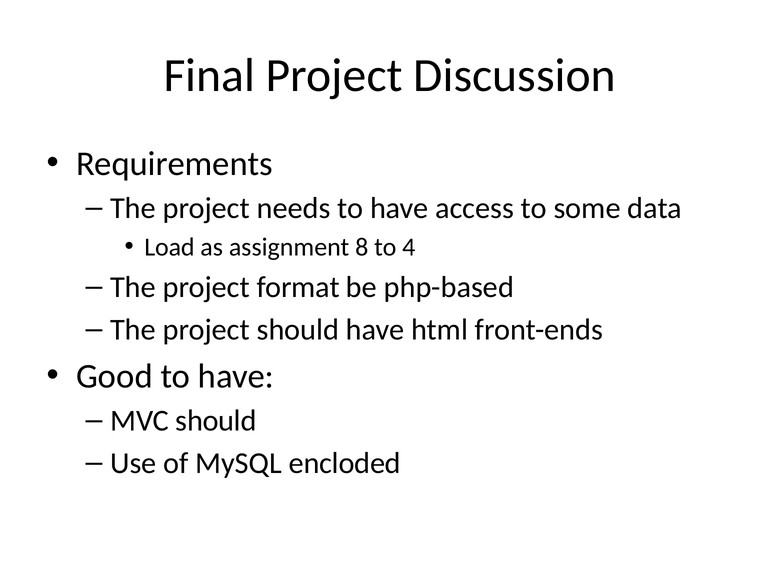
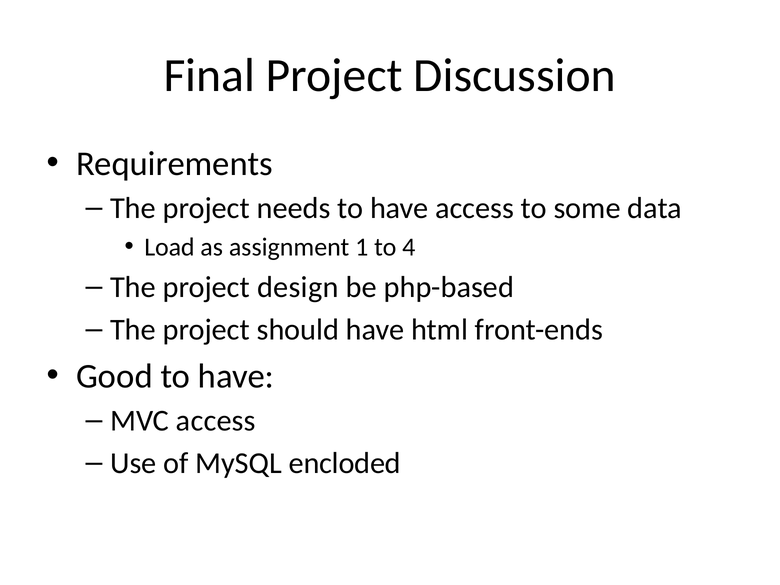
8: 8 -> 1
format: format -> design
MVC should: should -> access
